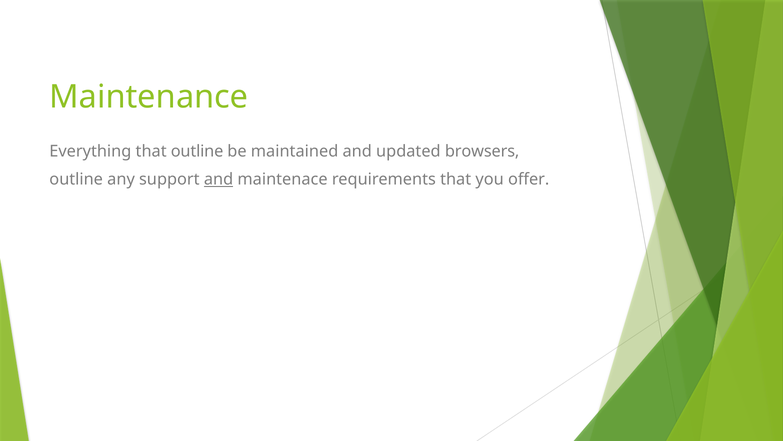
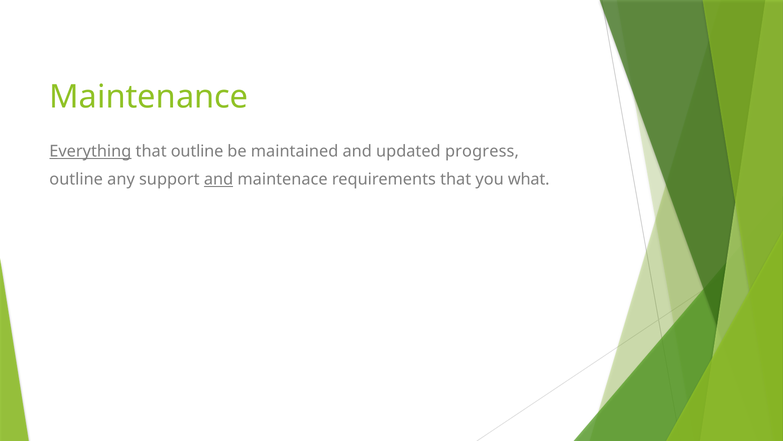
Everything underline: none -> present
browsers: browsers -> progress
offer: offer -> what
